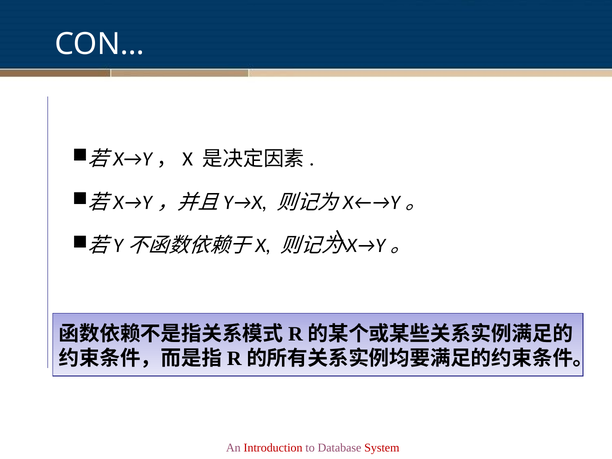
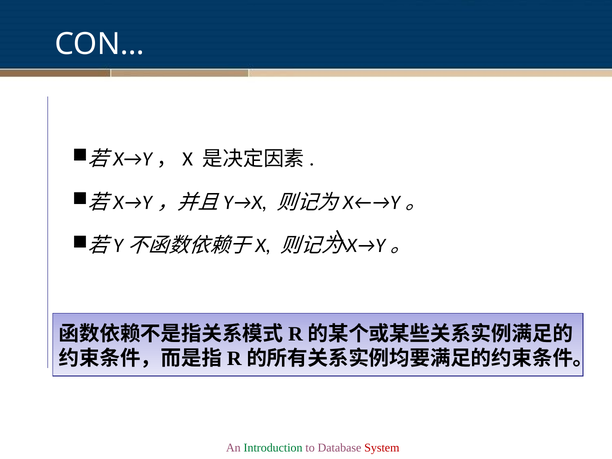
Introduction colour: red -> green
